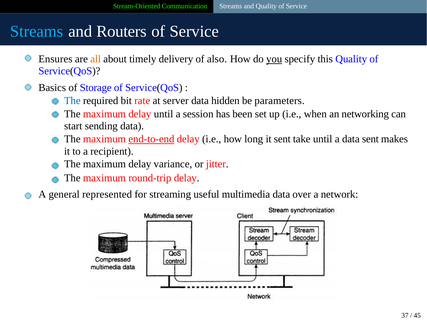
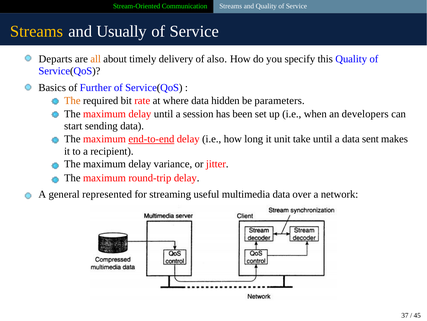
Streams at (36, 31) colour: light blue -> yellow
Routers: Routers -> Usually
Ensures: Ensures -> Departs
you underline: present -> none
Storage: Storage -> Further
The at (72, 101) colour: blue -> orange
server: server -> where
networking: networking -> developers
it sent: sent -> unit
